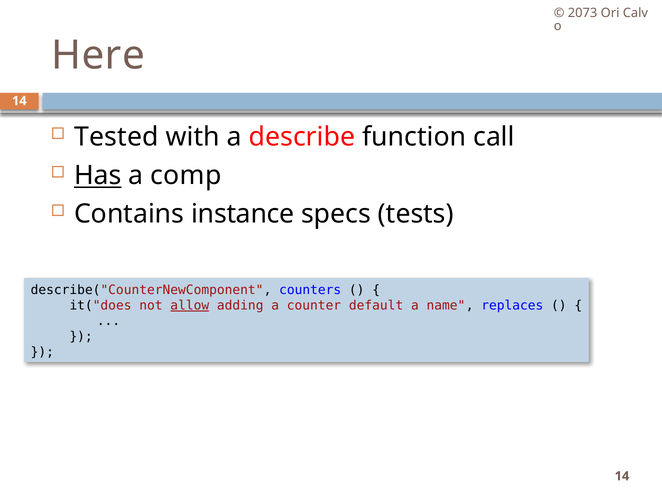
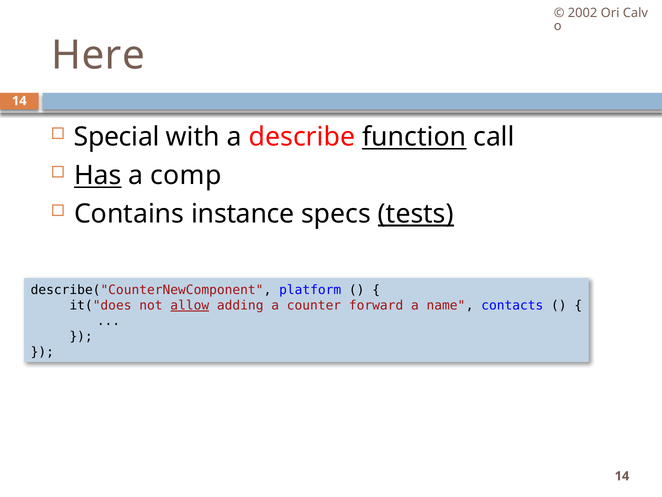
2073: 2073 -> 2002
Tested: Tested -> Special
function underline: none -> present
tests underline: none -> present
counters: counters -> platform
default: default -> forward
replaces: replaces -> contacts
